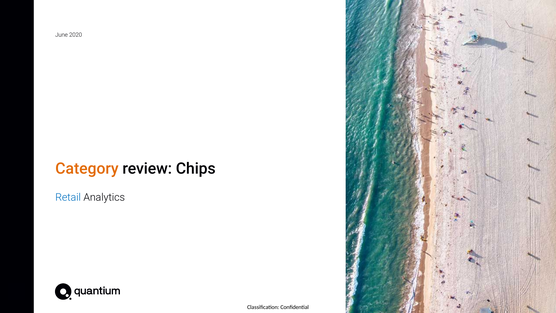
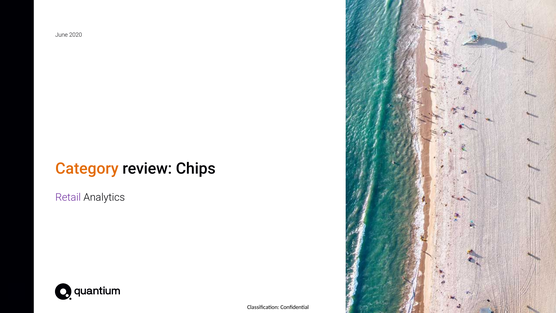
Retail colour: blue -> purple
